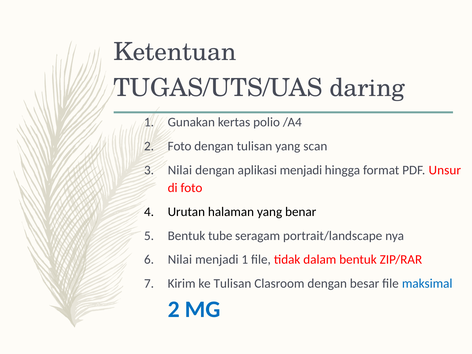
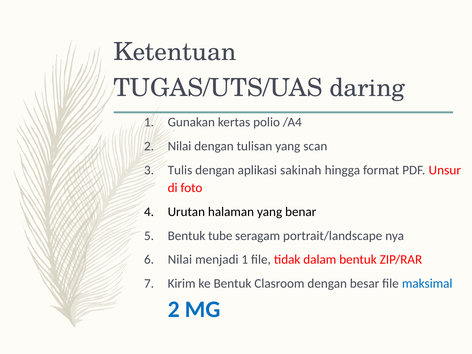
2 Foto: Foto -> Nilai
Nilai at (180, 170): Nilai -> Tulis
aplikasi menjadi: menjadi -> sakinah
ke Tulisan: Tulisan -> Bentuk
